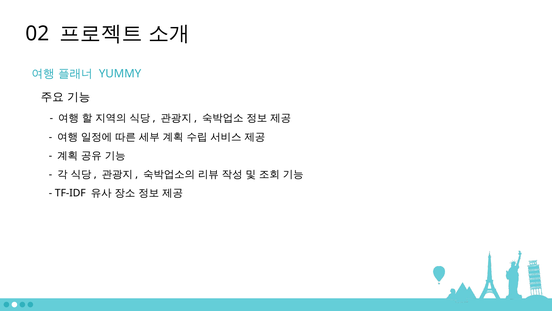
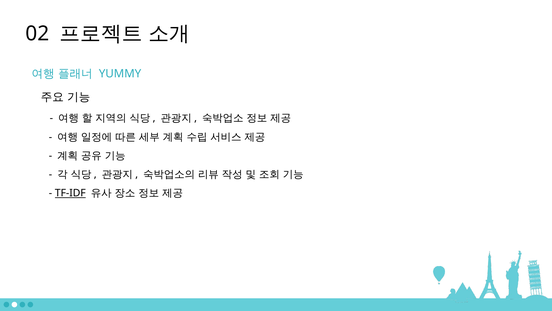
TF-IDF underline: none -> present
